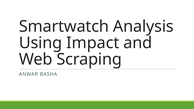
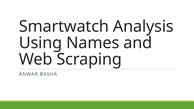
Impact: Impact -> Names
